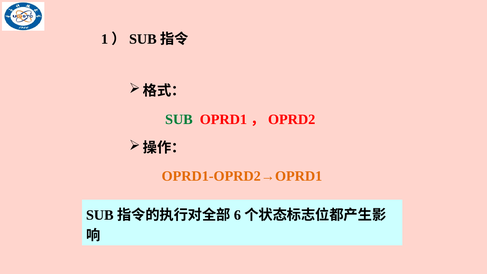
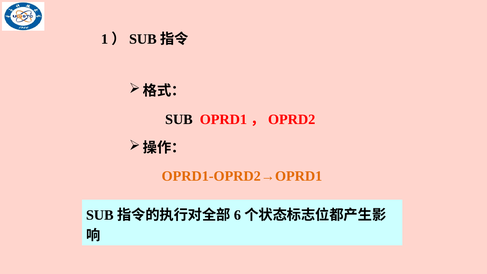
SUB at (179, 119) colour: green -> black
